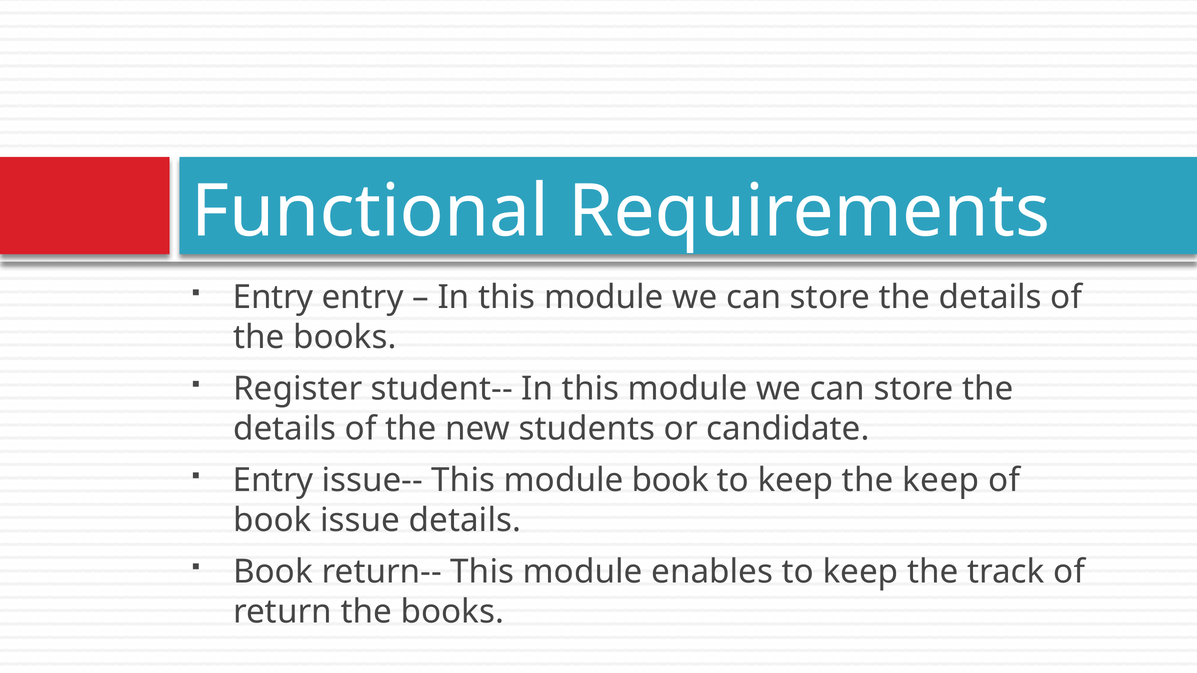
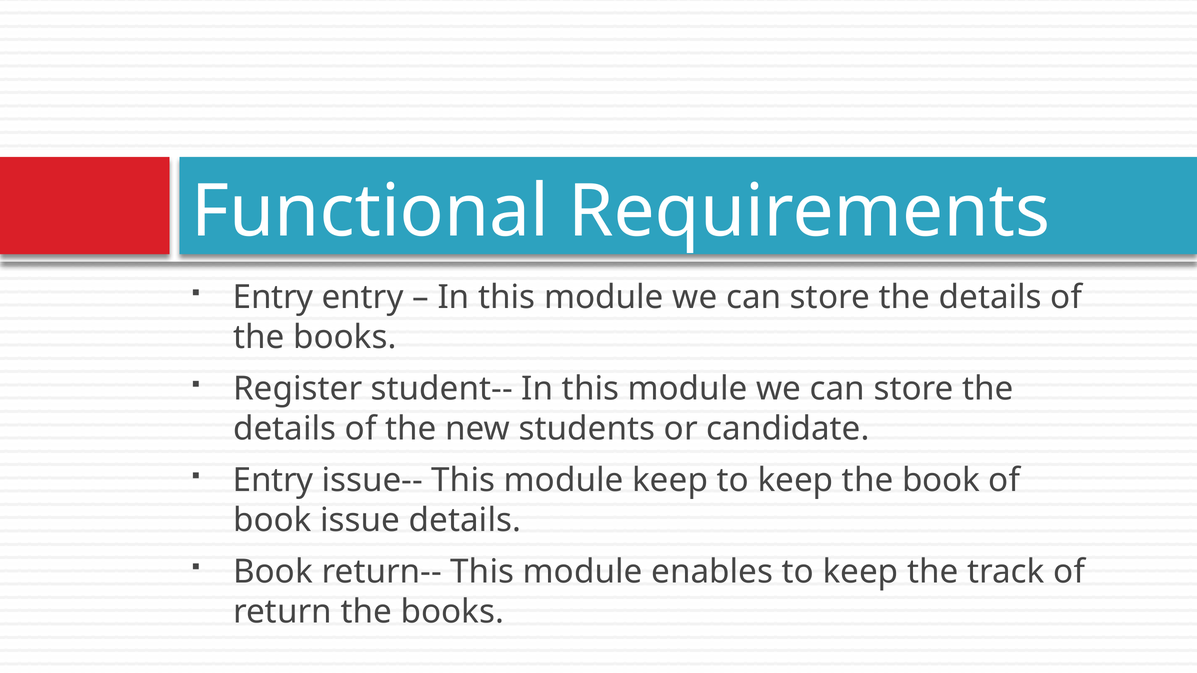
module book: book -> keep
the keep: keep -> book
